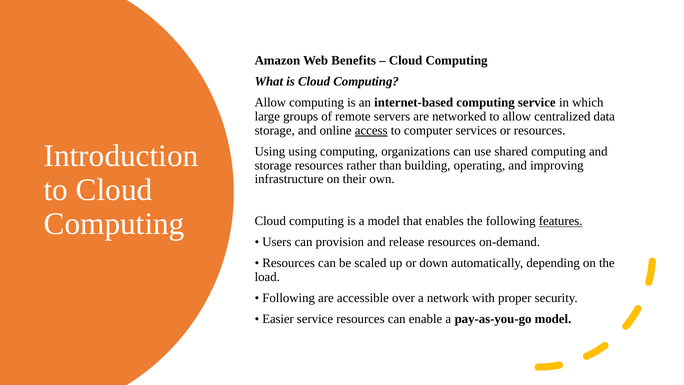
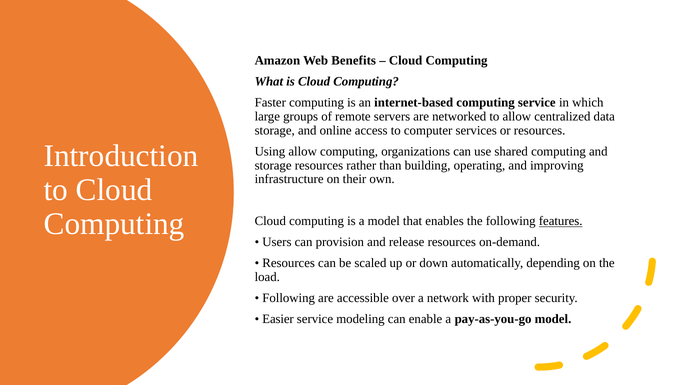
Allow at (270, 103): Allow -> Faster
access underline: present -> none
Using using: using -> allow
service resources: resources -> modeling
